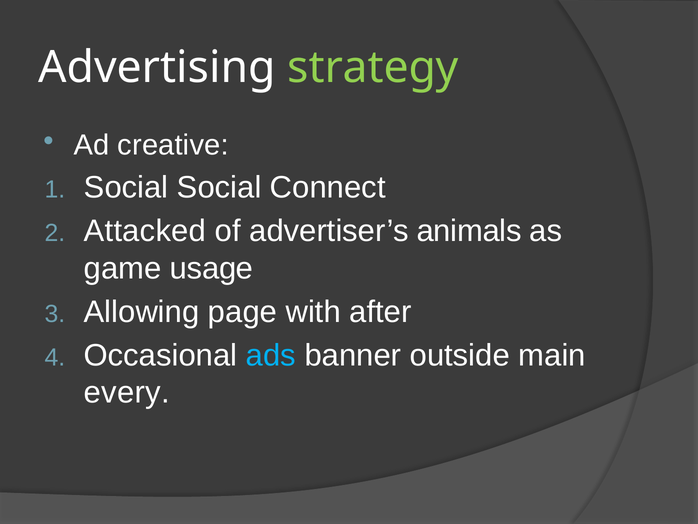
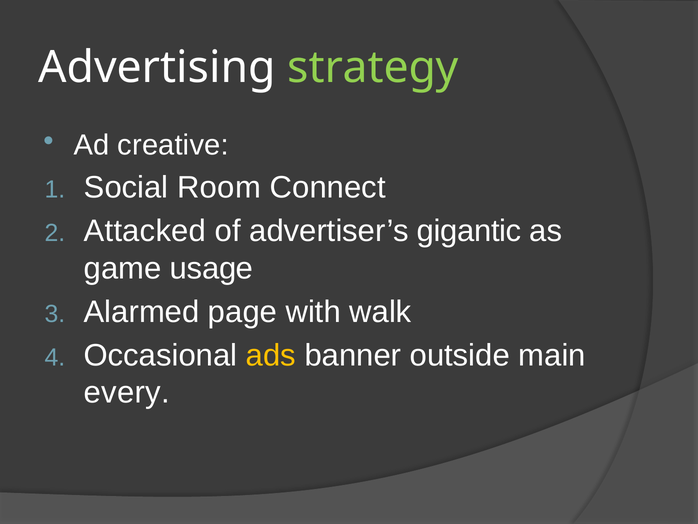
Social Social: Social -> Room
animals: animals -> gigantic
Allowing: Allowing -> Alarmed
after: after -> walk
ads colour: light blue -> yellow
